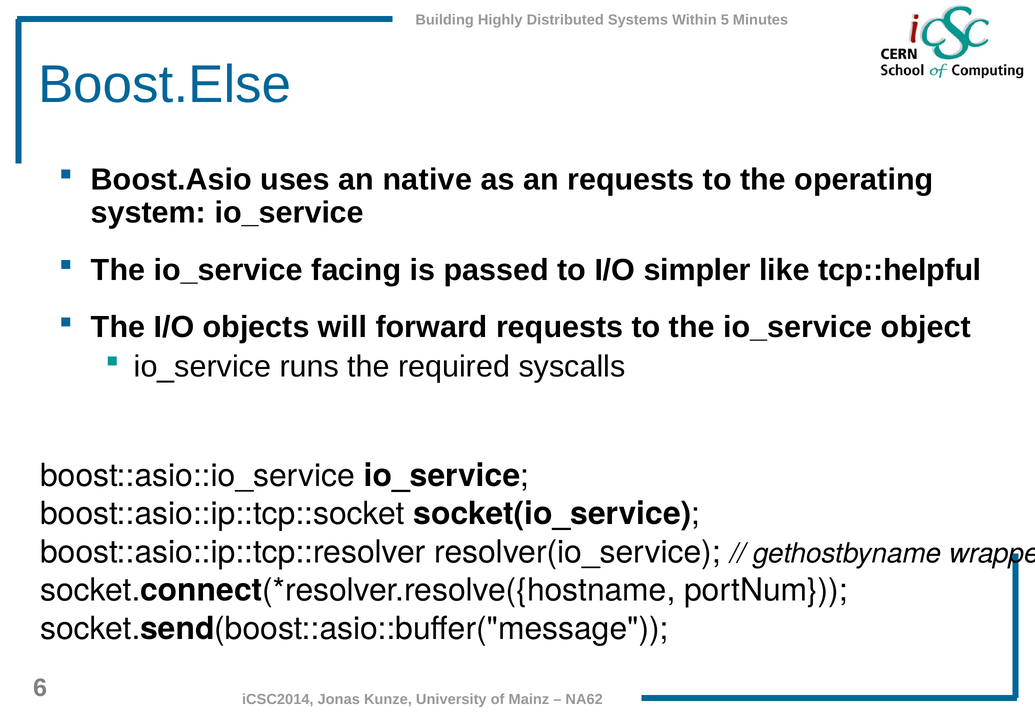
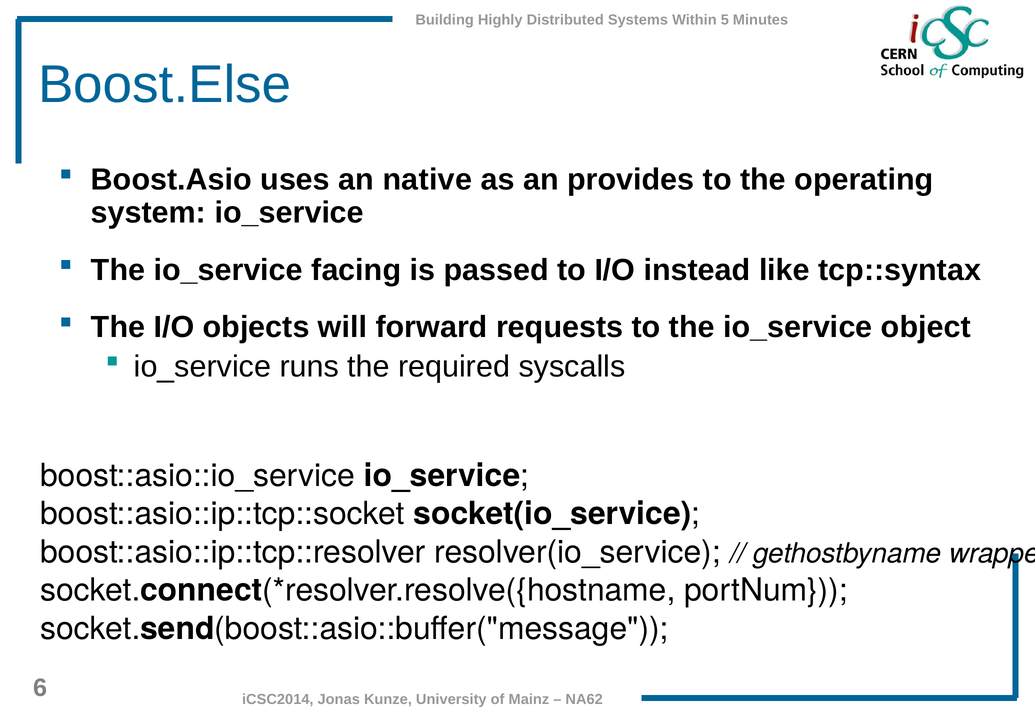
an requests: requests -> provides
simpler: simpler -> instead
tcp::helpful: tcp::helpful -> tcp::syntax
